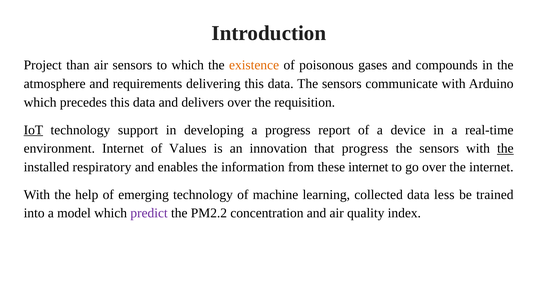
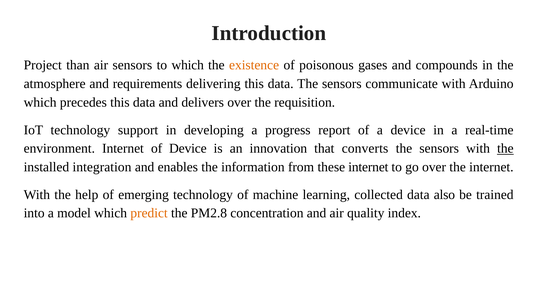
IoT underline: present -> none
of Values: Values -> Device
that progress: progress -> converts
respiratory: respiratory -> integration
less: less -> also
predict colour: purple -> orange
PM2.2: PM2.2 -> PM2.8
